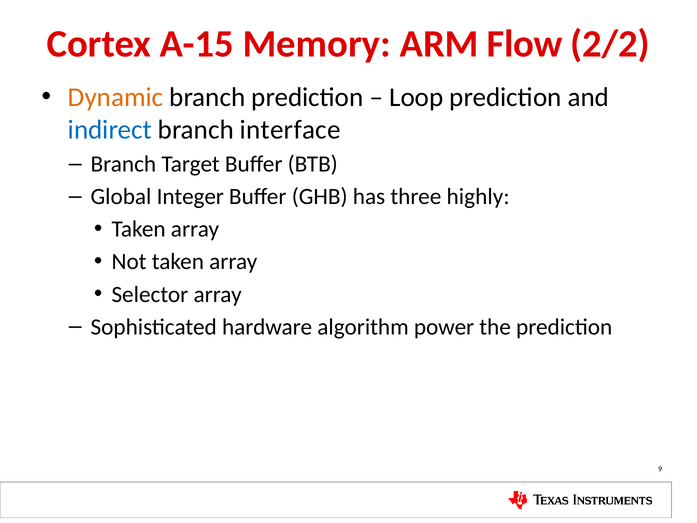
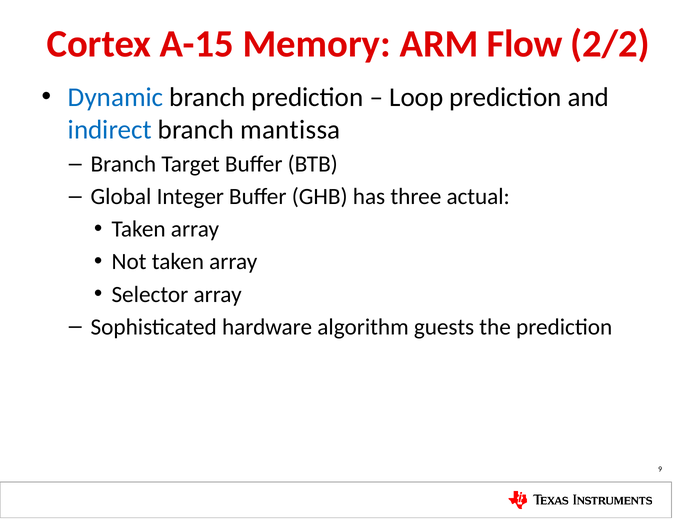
Dynamic colour: orange -> blue
interface: interface -> mantissa
highly: highly -> actual
power: power -> guests
